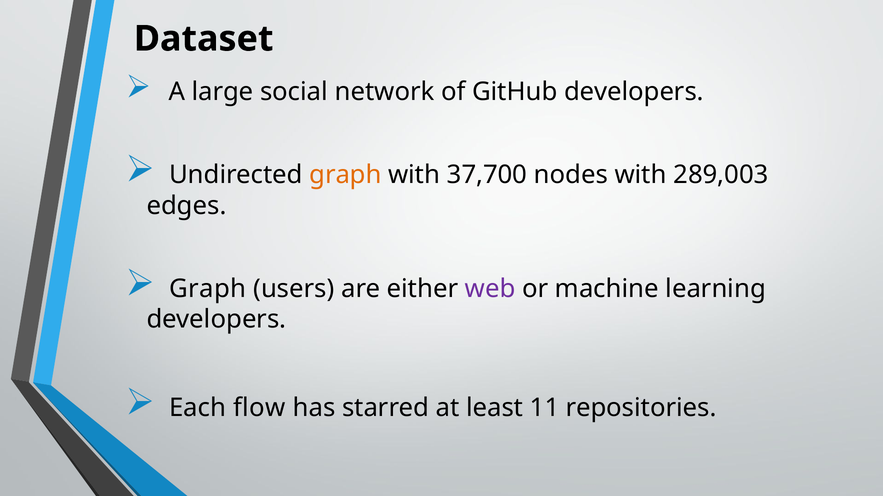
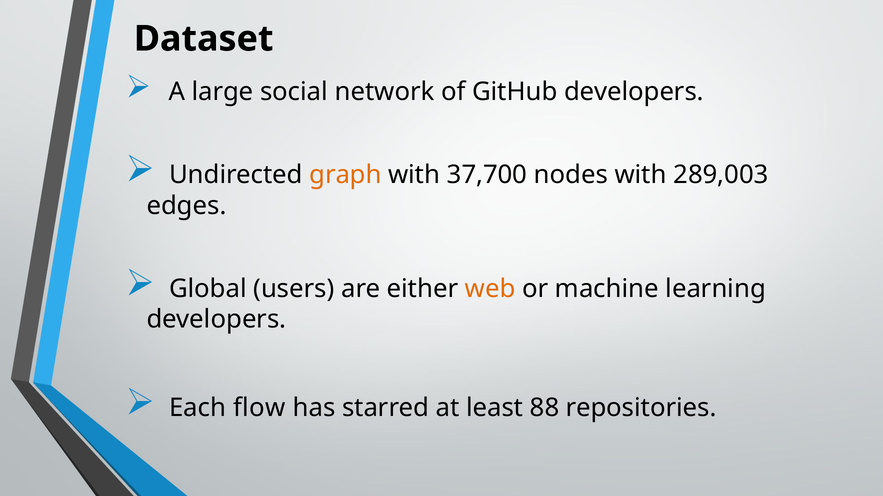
Graph at (208, 289): Graph -> Global
web colour: purple -> orange
11: 11 -> 88
